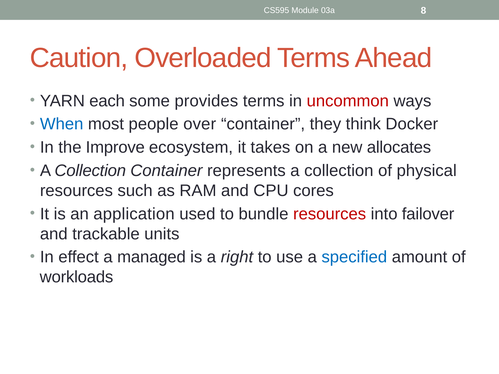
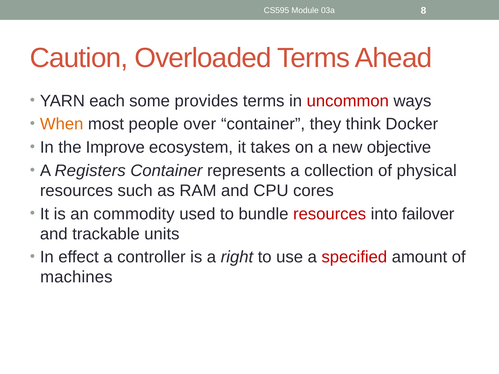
When colour: blue -> orange
allocates: allocates -> objective
Collection at (90, 171): Collection -> Registers
application: application -> commodity
managed: managed -> controller
specified colour: blue -> red
workloads: workloads -> machines
